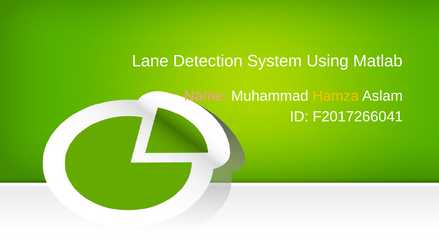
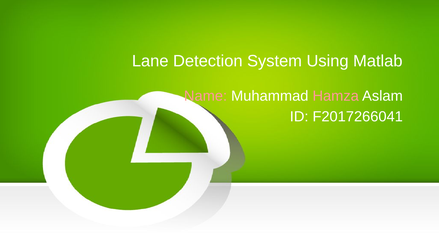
Hamza colour: yellow -> pink
